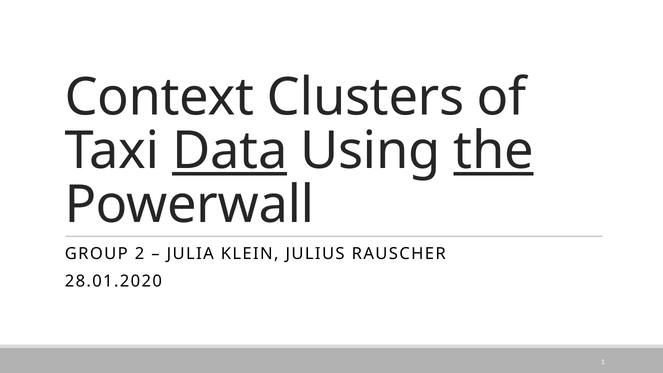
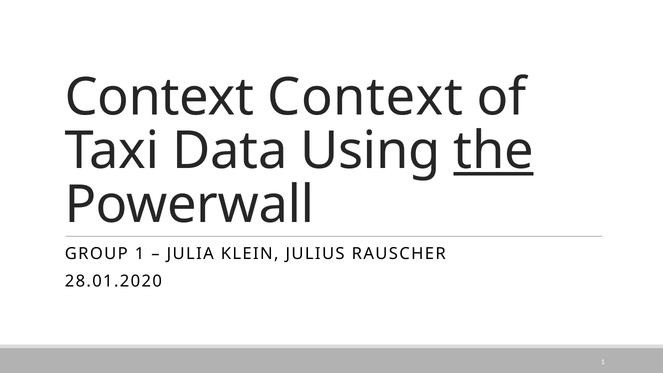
Context Clusters: Clusters -> Context
Data underline: present -> none
GROUP 2: 2 -> 1
